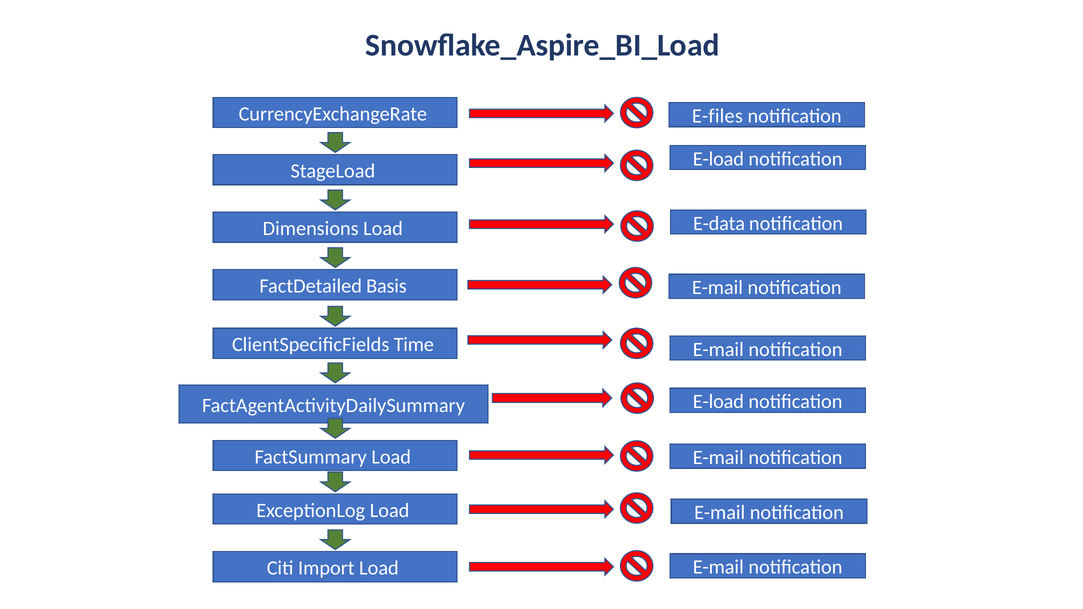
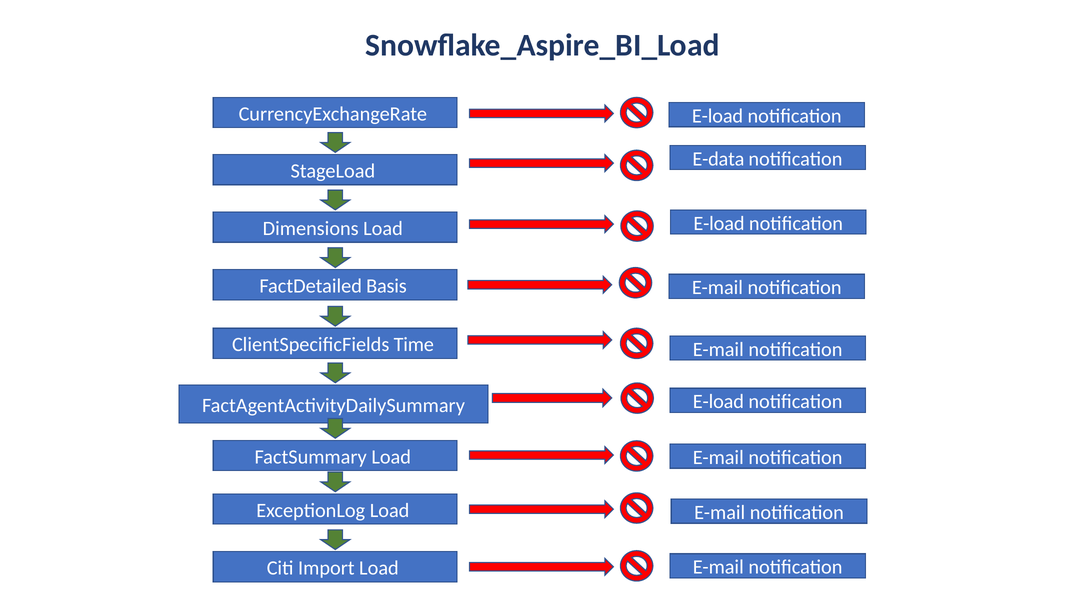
E-files at (717, 116): E-files -> E-load
E-load at (718, 159): E-load -> E-data
E-data at (719, 223): E-data -> E-load
